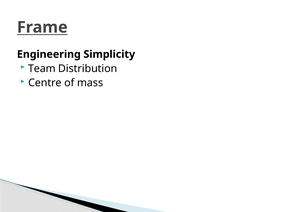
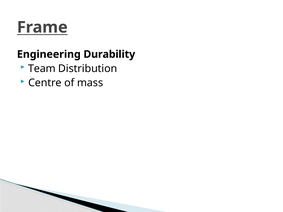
Simplicity: Simplicity -> Durability
